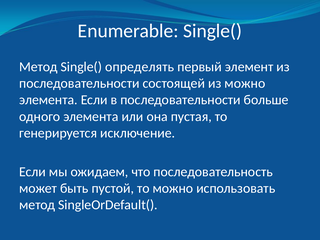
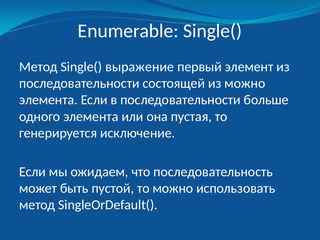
определять: определять -> выражение
